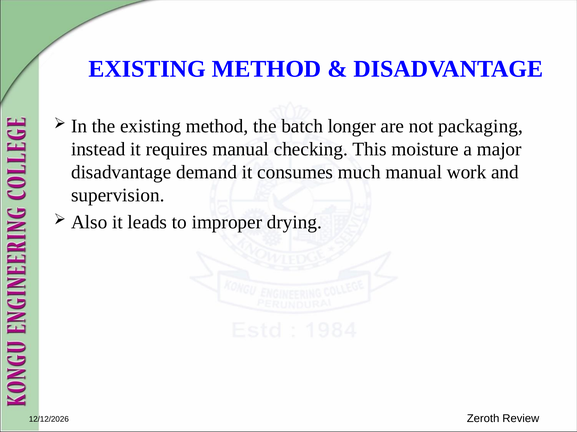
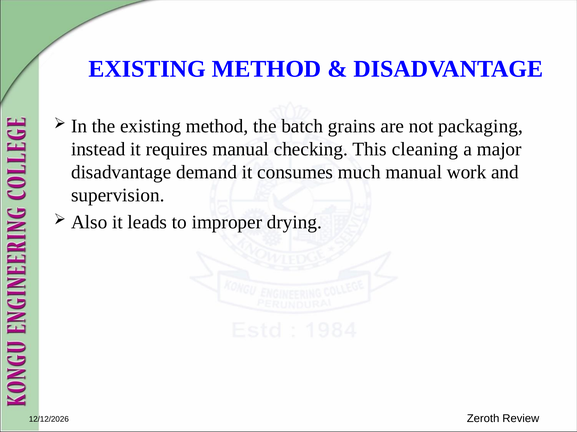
longer: longer -> grains
moisture: moisture -> cleaning
